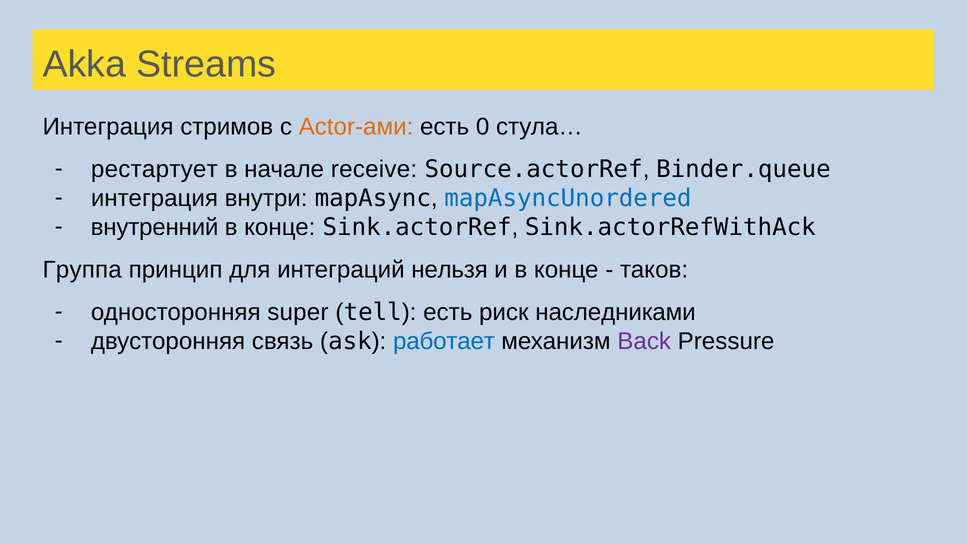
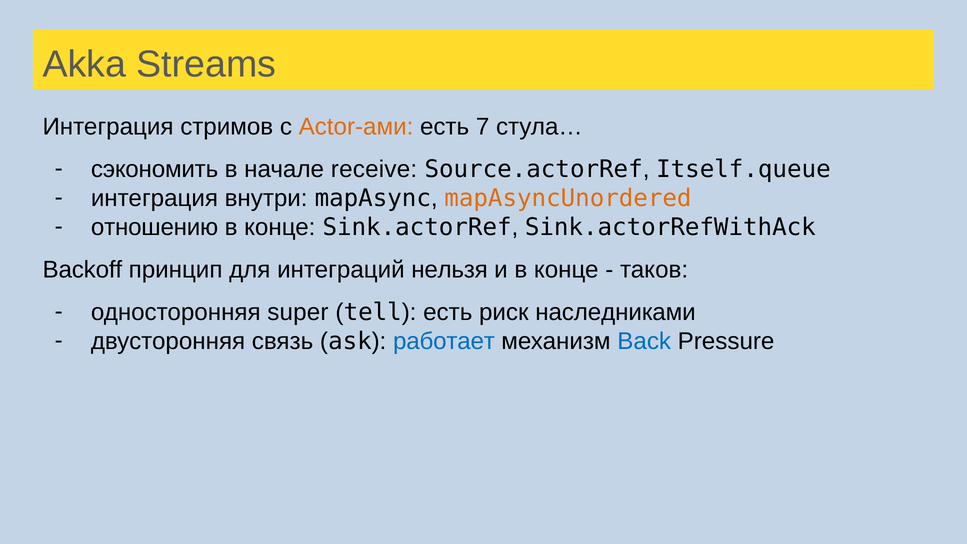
0: 0 -> 7
рестартует: рестартует -> сэкономить
Binder.queue: Binder.queue -> Itself.queue
mapAsyncUnordered colour: blue -> orange
внутренний: внутренний -> отношению
Группа: Группа -> Backoff
Back colour: purple -> blue
